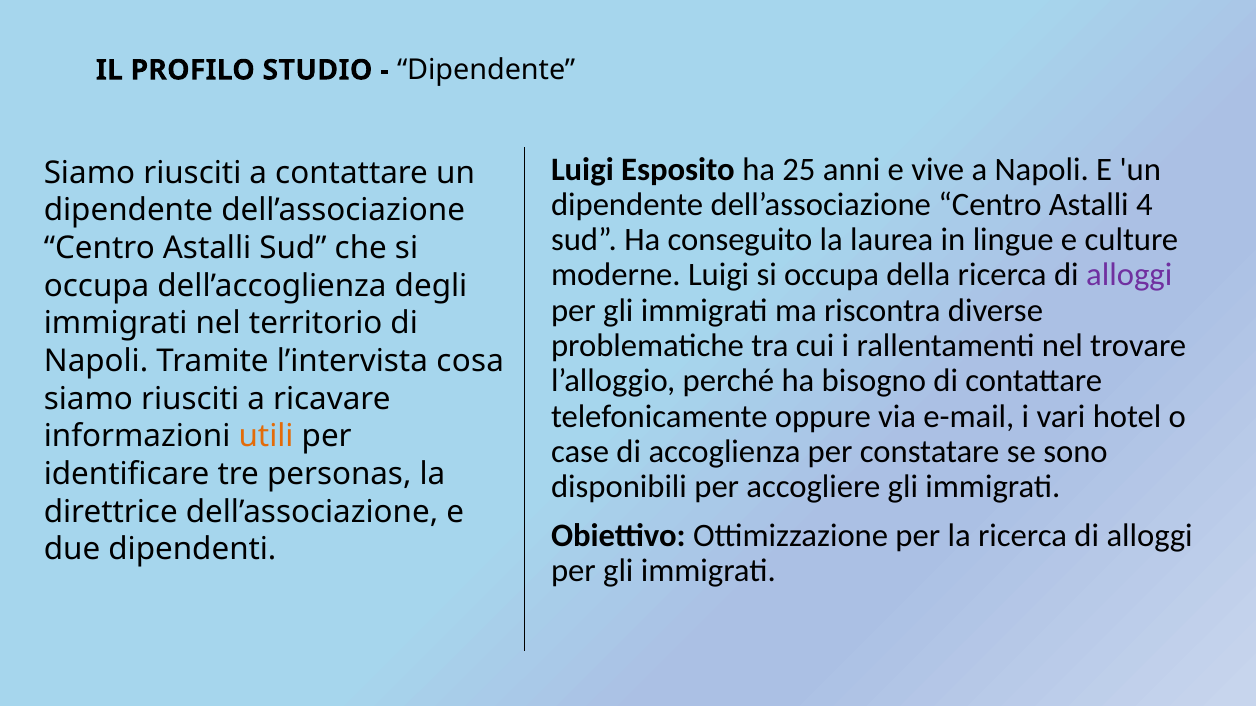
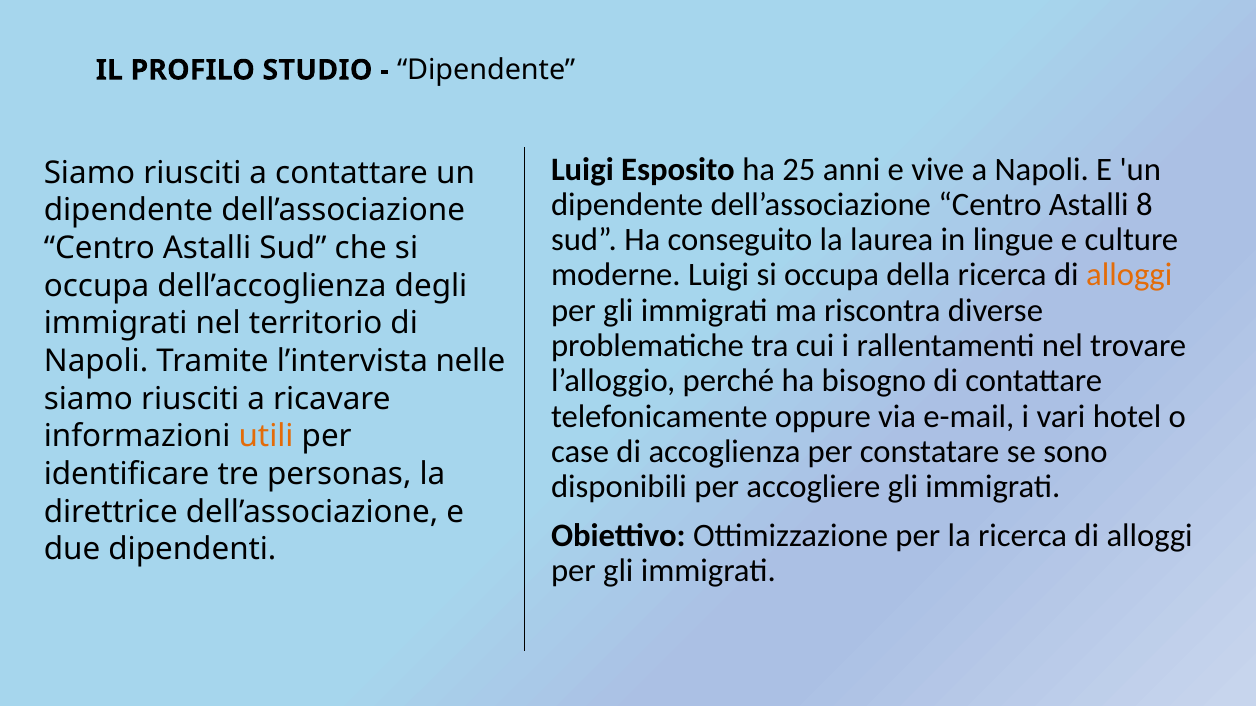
4: 4 -> 8
alloggi at (1129, 275) colour: purple -> orange
cosa: cosa -> nelle
